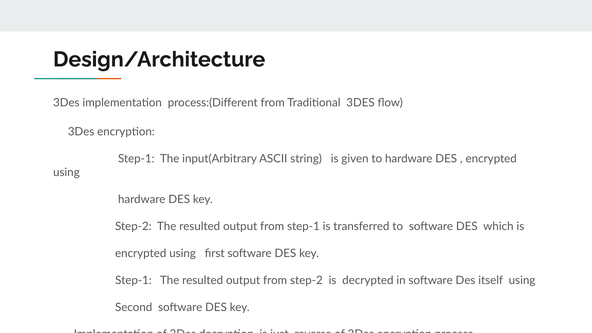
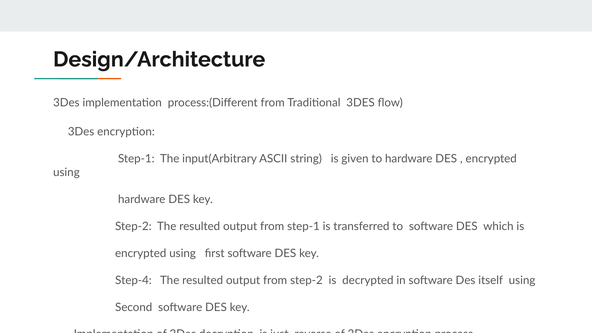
Step-1 at (133, 280): Step-1 -> Step-4
